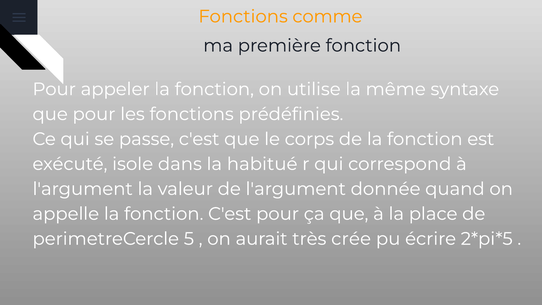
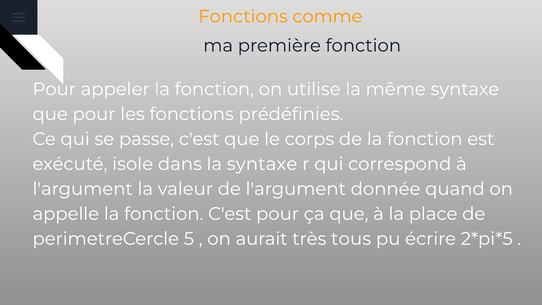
la habitué: habitué -> syntaxe
crée: crée -> tous
